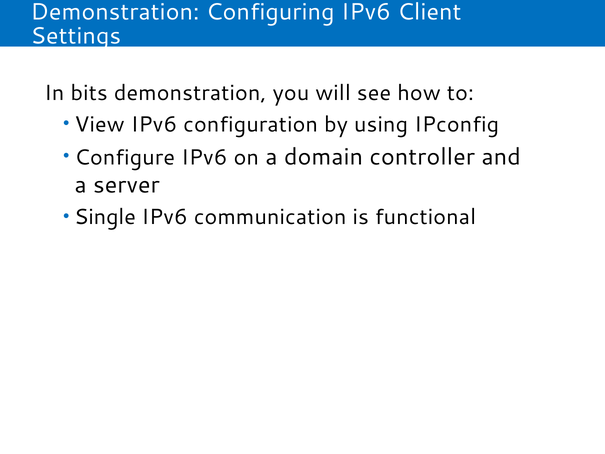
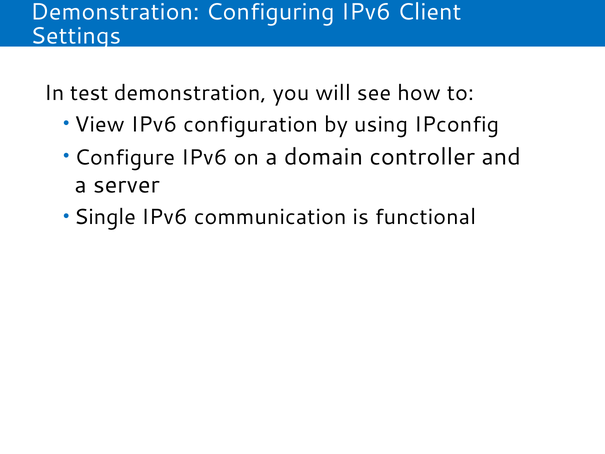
bits: bits -> test
